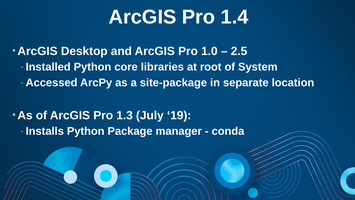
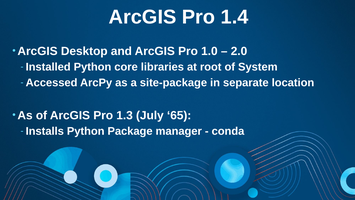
2.5: 2.5 -> 2.0
19: 19 -> 65
